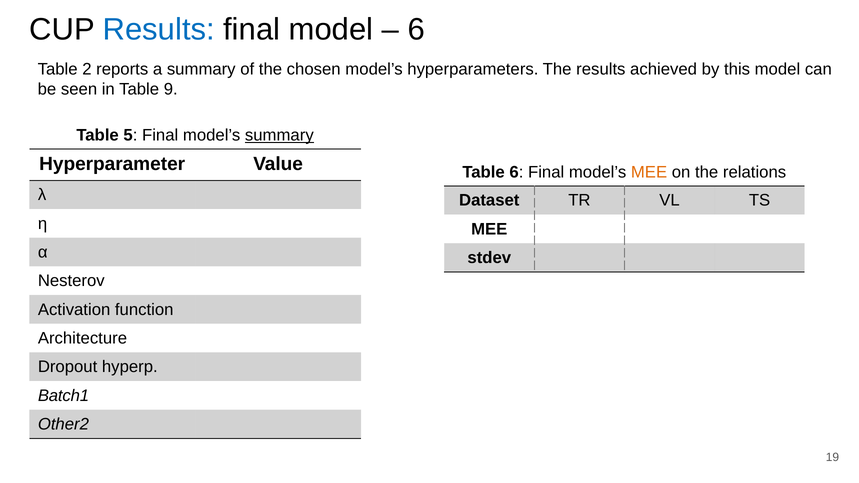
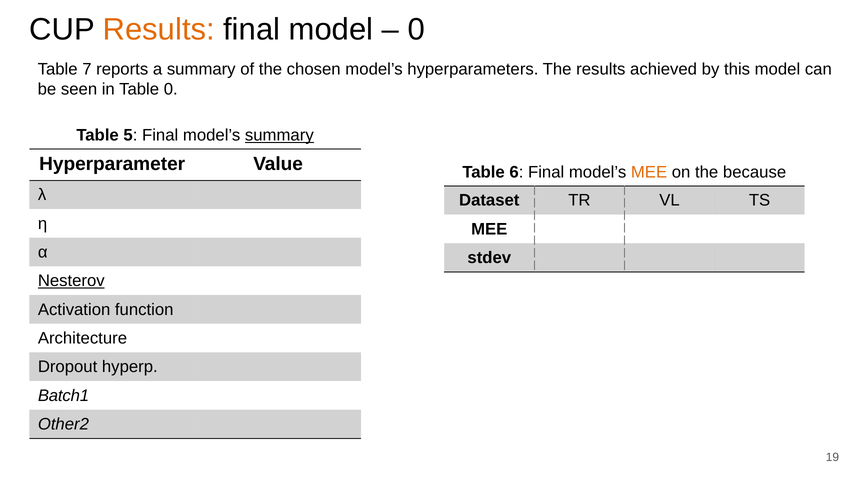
Results at (159, 29) colour: blue -> orange
6 at (416, 29): 6 -> 0
2: 2 -> 7
Table 9: 9 -> 0
relations: relations -> because
Nesterov underline: none -> present
